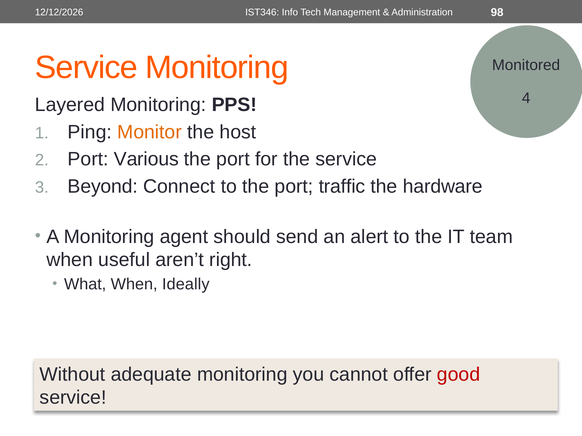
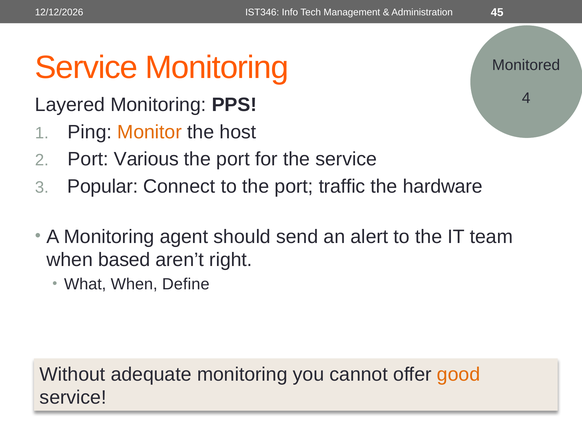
98: 98 -> 45
Beyond: Beyond -> Popular
useful: useful -> based
Ideally: Ideally -> Define
good colour: red -> orange
